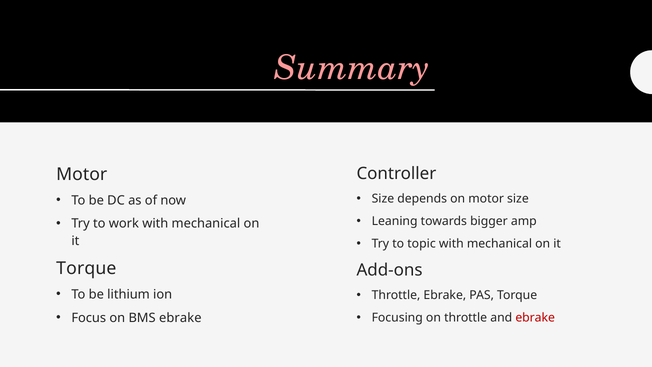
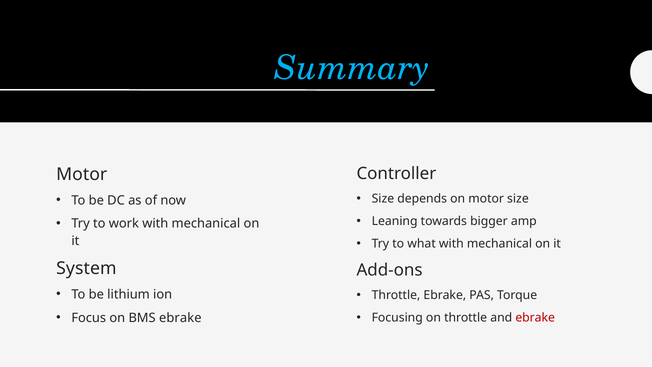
Summary colour: pink -> light blue
topic: topic -> what
Torque at (86, 268): Torque -> System
